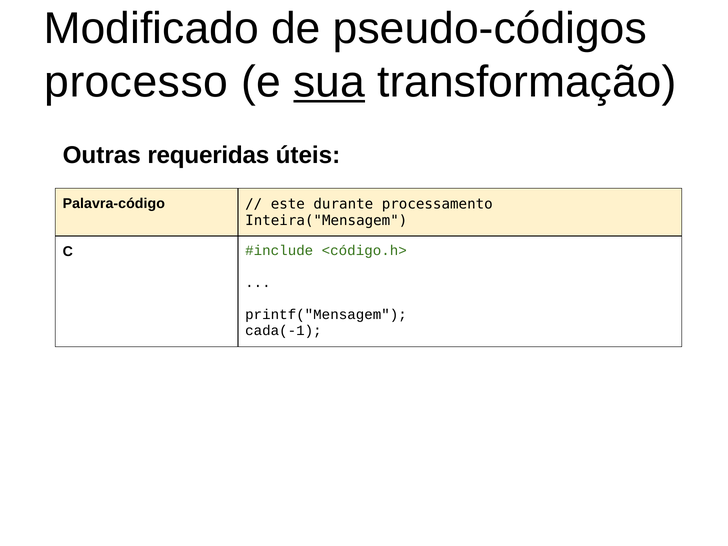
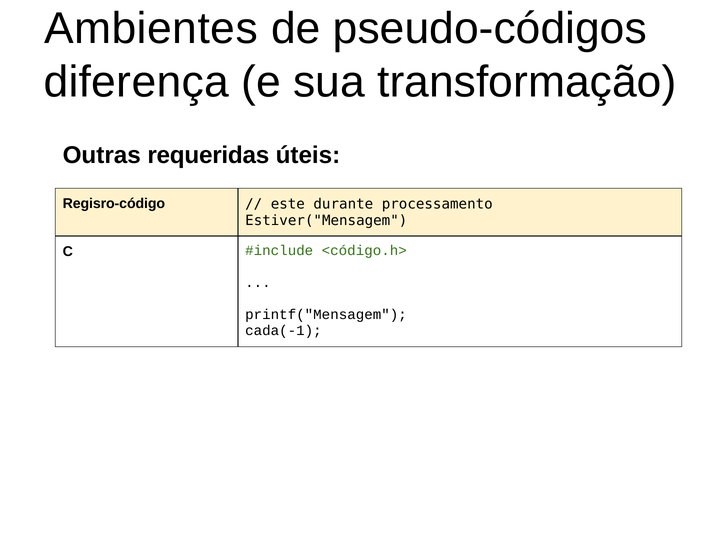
Modificado: Modificado -> Ambientes
processo: processo -> diferença
sua underline: present -> none
Palavra-código: Palavra-código -> Regisro-código
Inteira("Mensagem: Inteira("Mensagem -> Estiver("Mensagem
